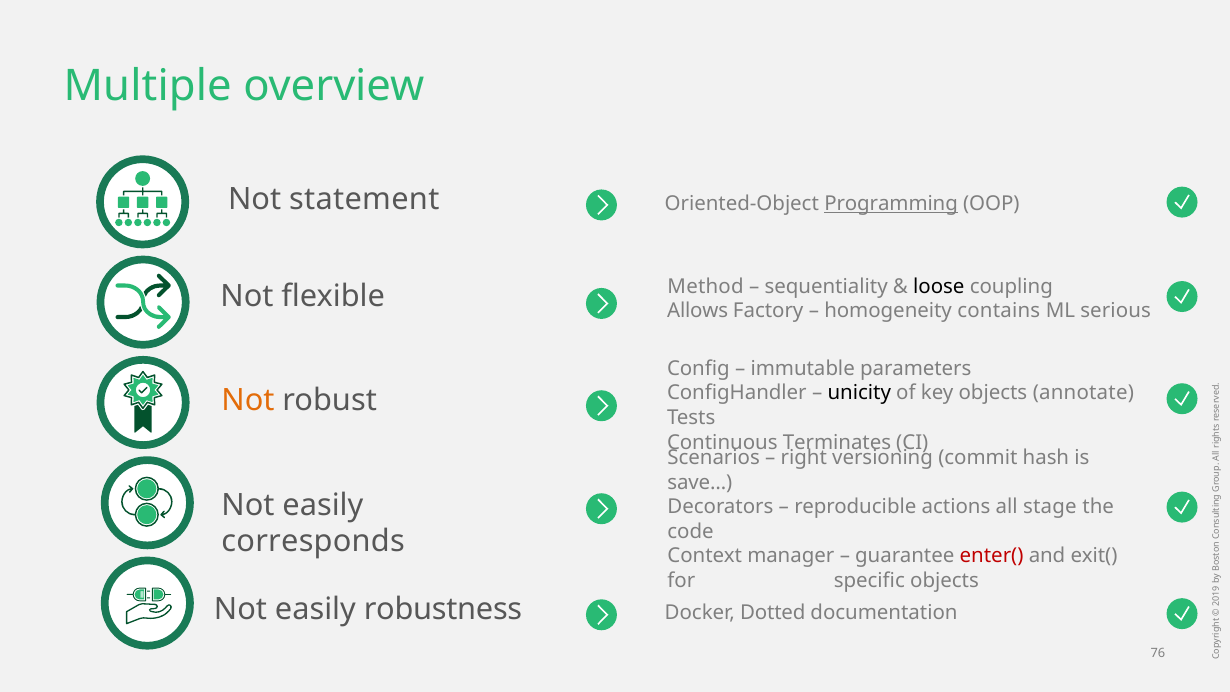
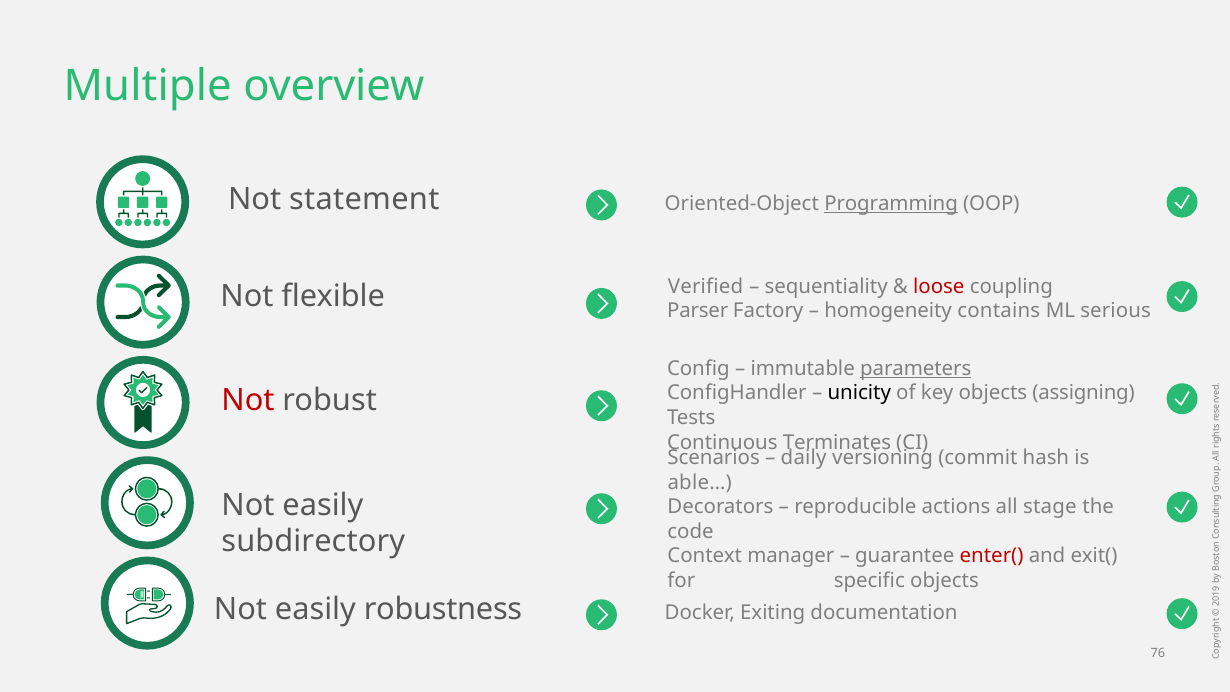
Method: Method -> Verified
loose colour: black -> red
Allows: Allows -> Parser
parameters underline: none -> present
annotate: annotate -> assigning
Not at (248, 400) colour: orange -> red
right: right -> daily
save…: save… -> able…
corresponds: corresponds -> subdirectory
Dotted: Dotted -> Exiting
